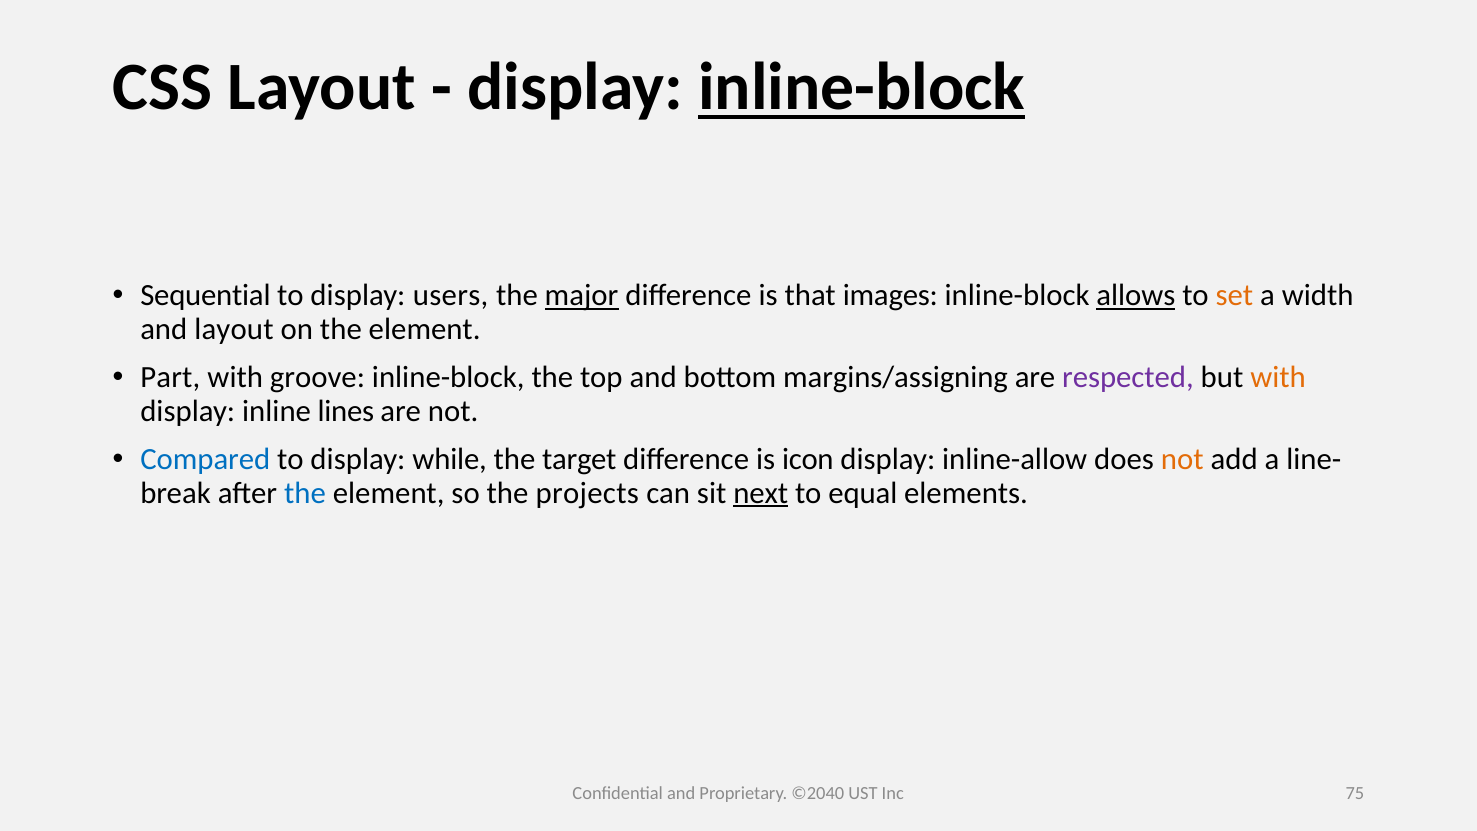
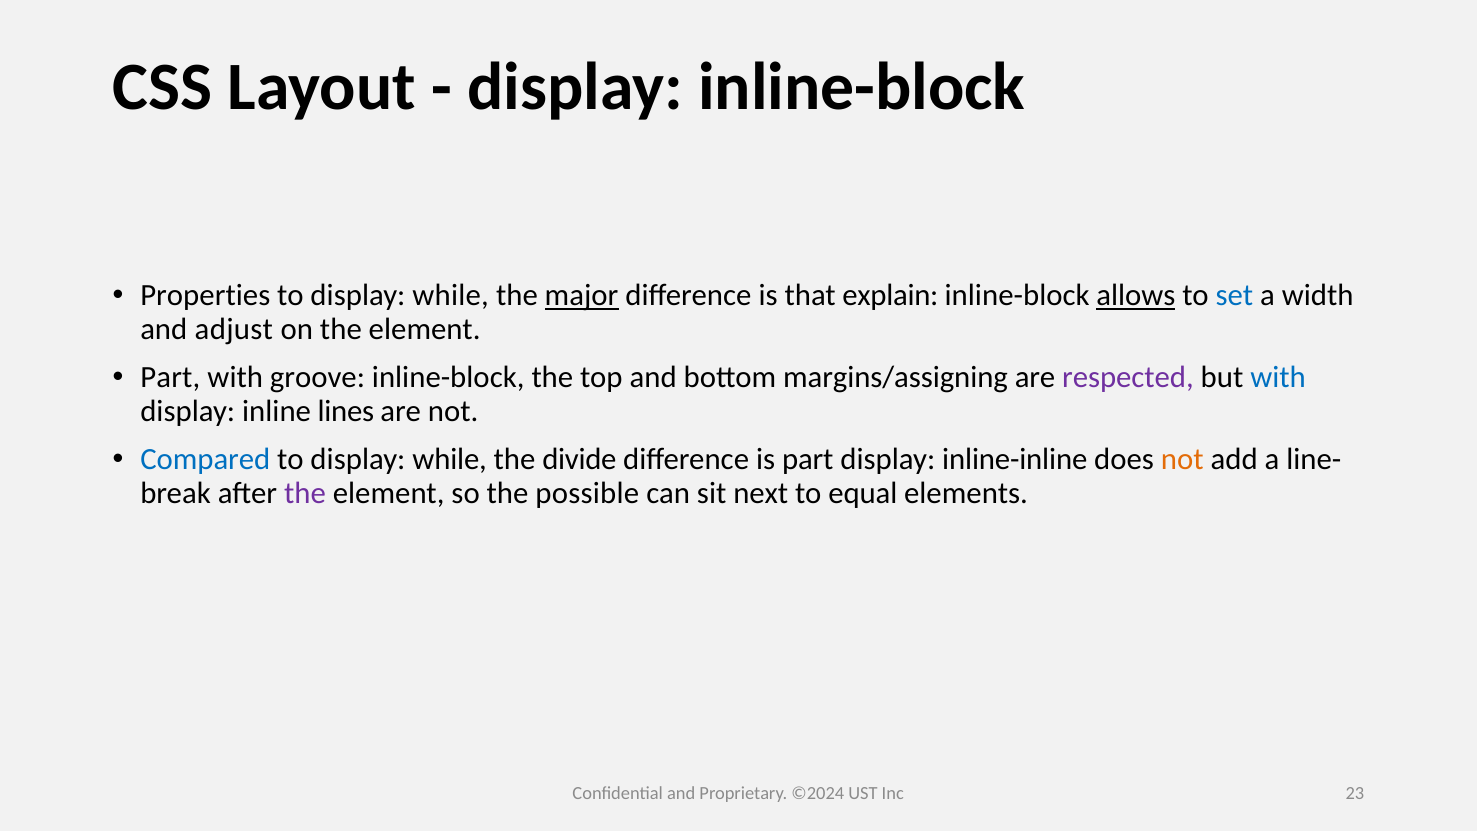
inline-block at (862, 88) underline: present -> none
Sequential: Sequential -> Properties
users at (451, 296): users -> while
images: images -> explain
set colour: orange -> blue
and layout: layout -> adjust
with at (1278, 378) colour: orange -> blue
target: target -> divide
is icon: icon -> part
inline-allow: inline-allow -> inline-inline
the at (305, 493) colour: blue -> purple
projects: projects -> possible
next underline: present -> none
©2040: ©2040 -> ©2024
75: 75 -> 23
